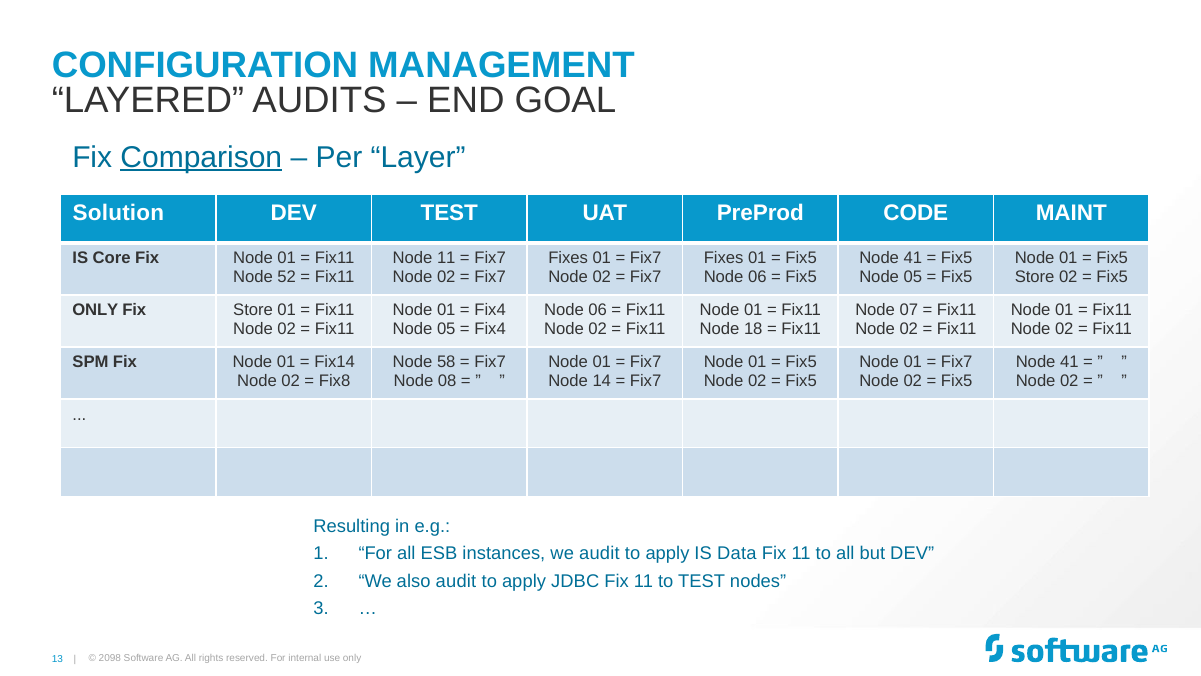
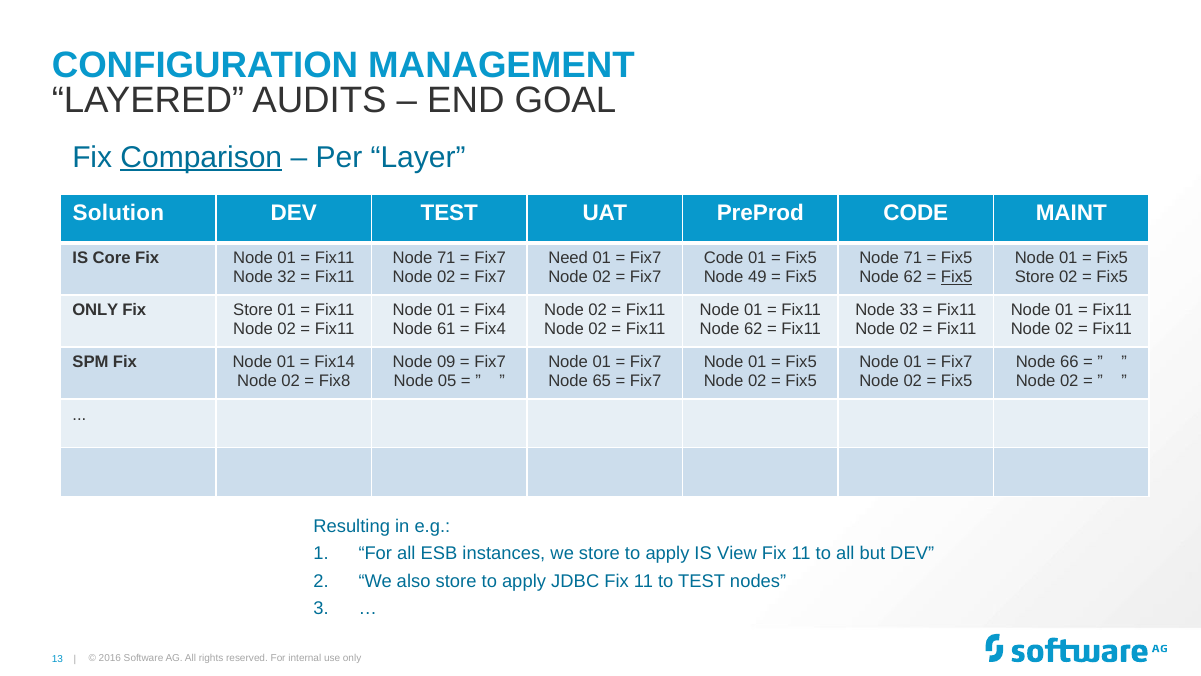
11 at (446, 258): 11 -> 71
Fixes at (568, 258): Fixes -> Need
Fixes at (724, 258): Fixes -> Code
41 at (913, 258): 41 -> 71
52: 52 -> 32
06 at (757, 277): 06 -> 49
05 at (913, 277): 05 -> 62
Fix5 at (957, 277) underline: none -> present
06 at (598, 310): 06 -> 02
07: 07 -> 33
05 at (446, 329): 05 -> 61
18 at (753, 329): 18 -> 62
58: 58 -> 09
41 at (1069, 362): 41 -> 66
08: 08 -> 05
14: 14 -> 65
we audit: audit -> store
Data: Data -> View
also audit: audit -> store
2098: 2098 -> 2016
